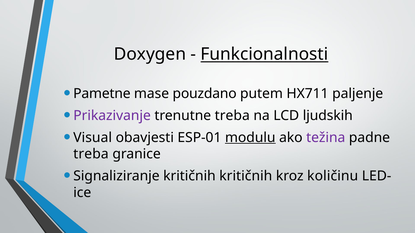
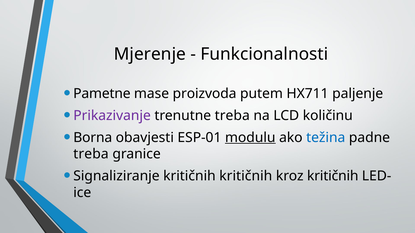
Doxygen: Doxygen -> Mjerenje
Funkcionalnosti underline: present -> none
pouzdano: pouzdano -> proizvoda
ljudskih: ljudskih -> količinu
Visual: Visual -> Borna
težina colour: purple -> blue
kroz količinu: količinu -> kritičnih
